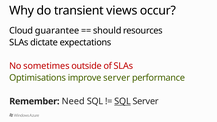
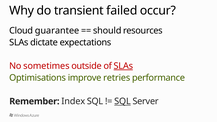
views: views -> failed
SLAs at (123, 66) underline: none -> present
improve server: server -> retries
Need: Need -> Index
